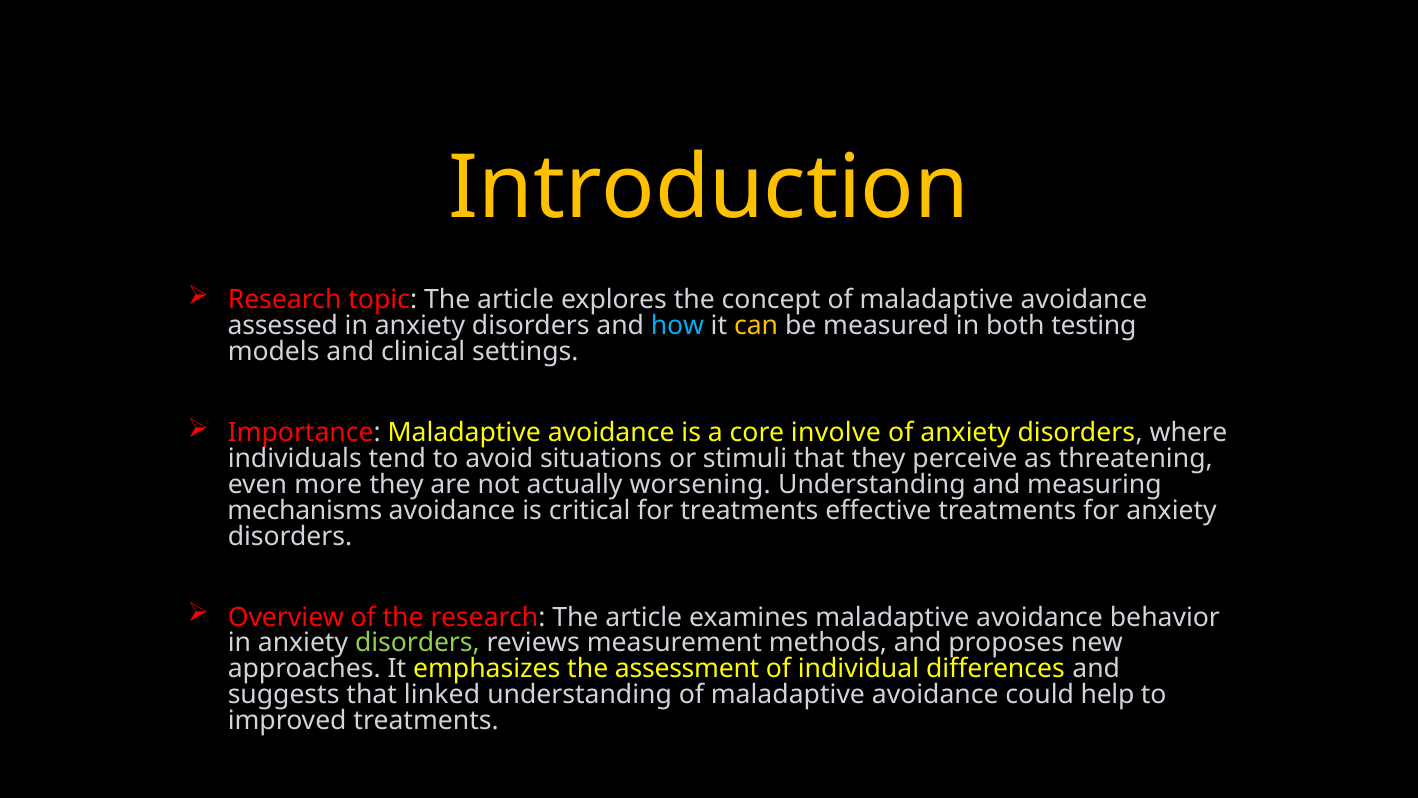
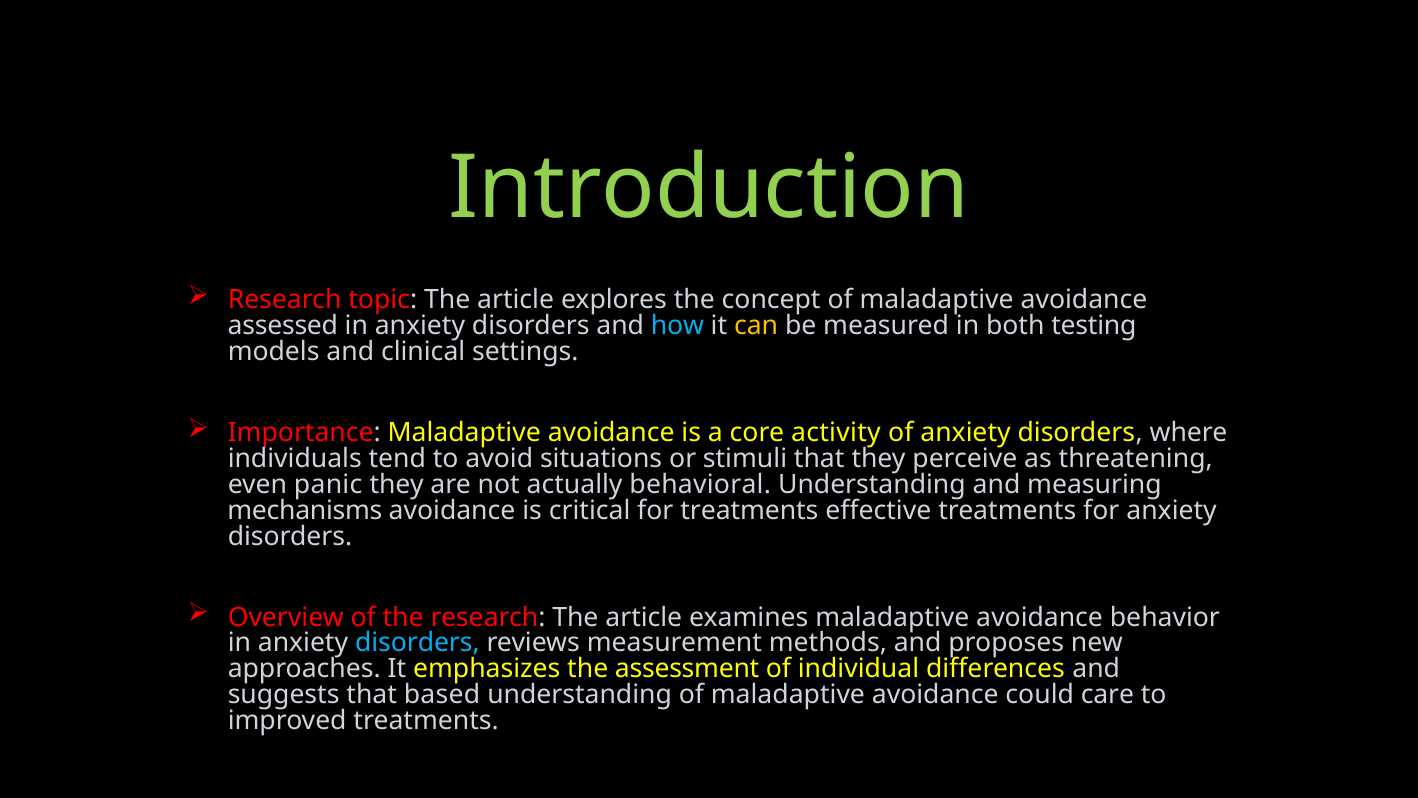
Introduction colour: yellow -> light green
involve: involve -> activity
more: more -> panic
worsening: worsening -> behavioral
disorders at (417, 643) colour: light green -> light blue
linked: linked -> based
help: help -> care
